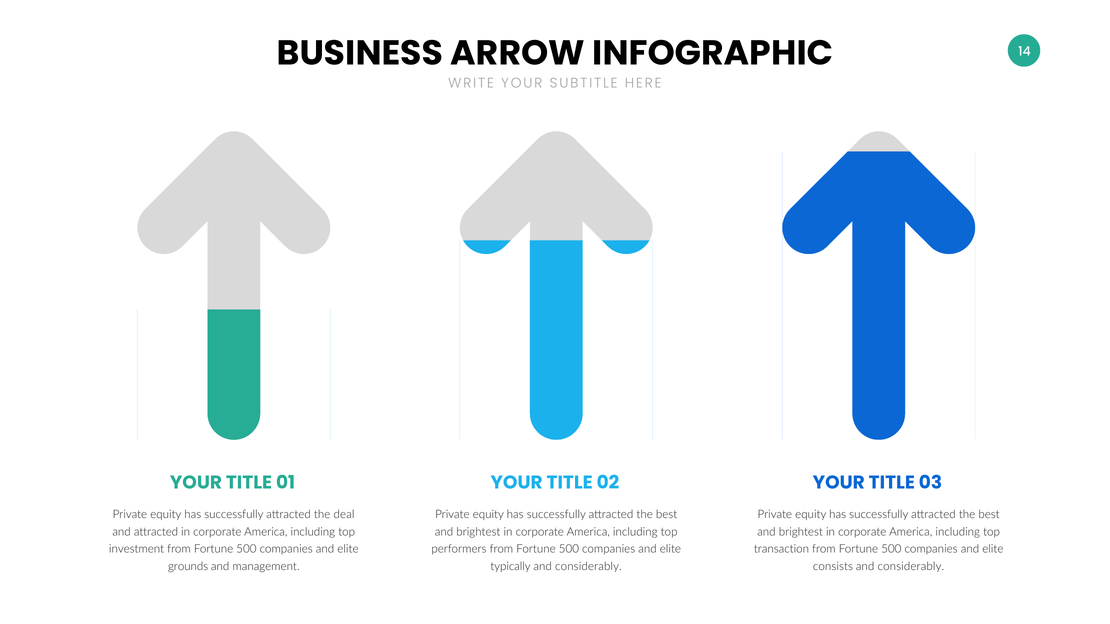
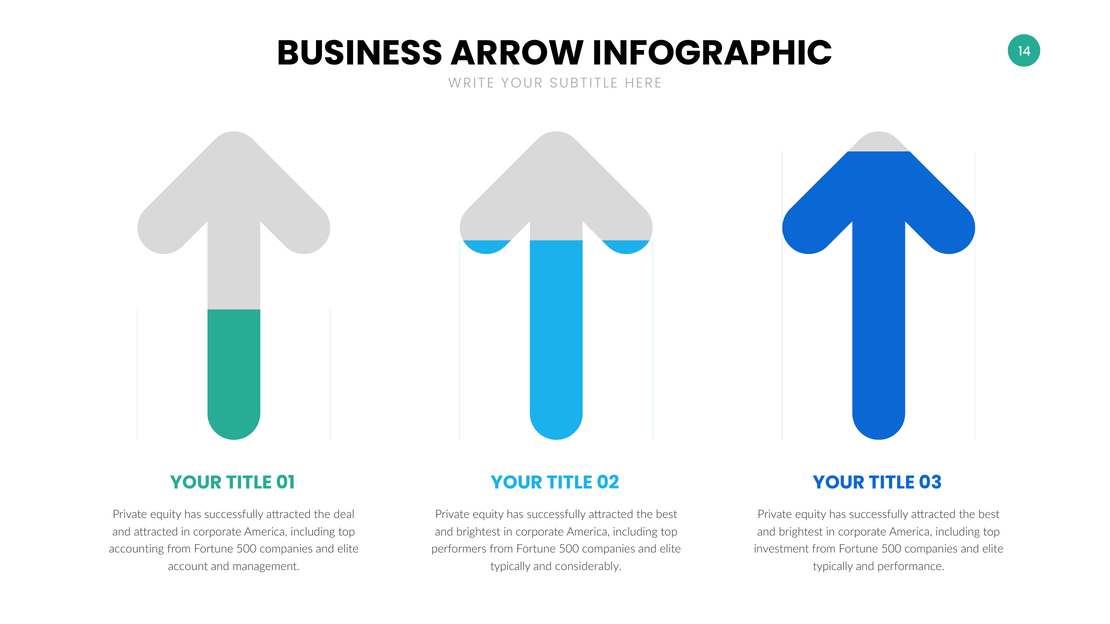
investment: investment -> accounting
transaction: transaction -> investment
grounds: grounds -> account
consists at (833, 567): consists -> typically
considerably at (911, 567): considerably -> performance
